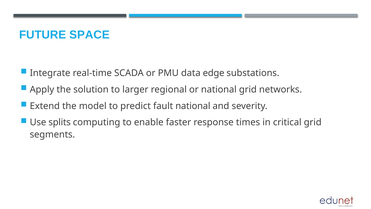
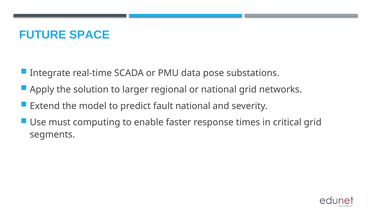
edge: edge -> pose
splits: splits -> must
